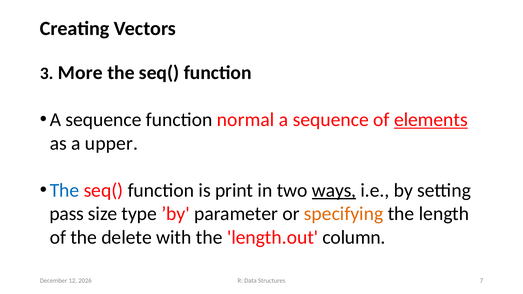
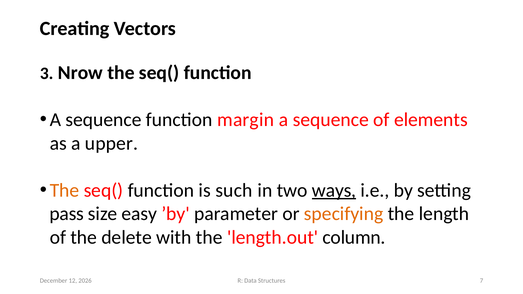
More: More -> Nrow
normal: normal -> margin
elements underline: present -> none
The at (64, 190) colour: blue -> orange
print: print -> such
type: type -> easy
